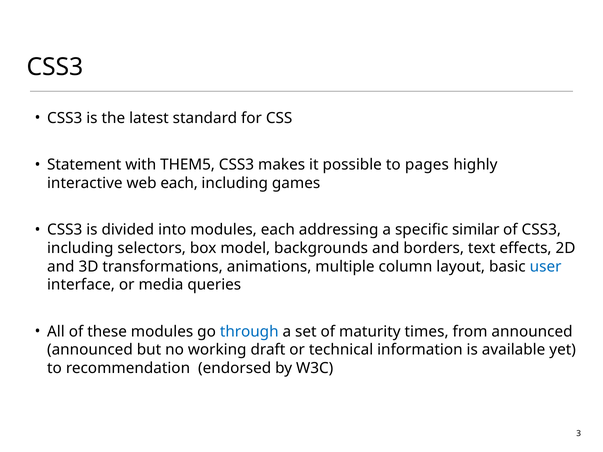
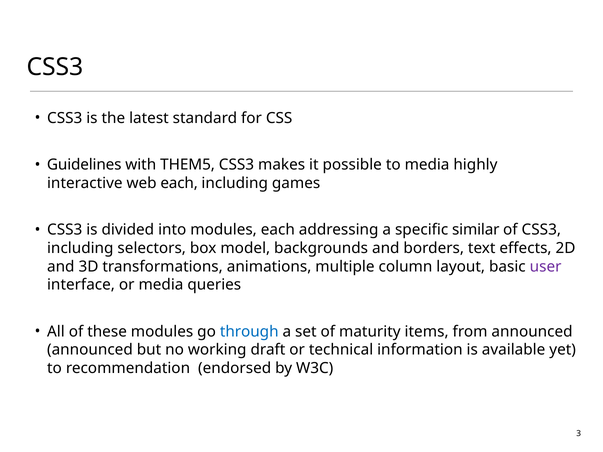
Statement: Statement -> Guidelines
to pages: pages -> media
user colour: blue -> purple
times: times -> items
